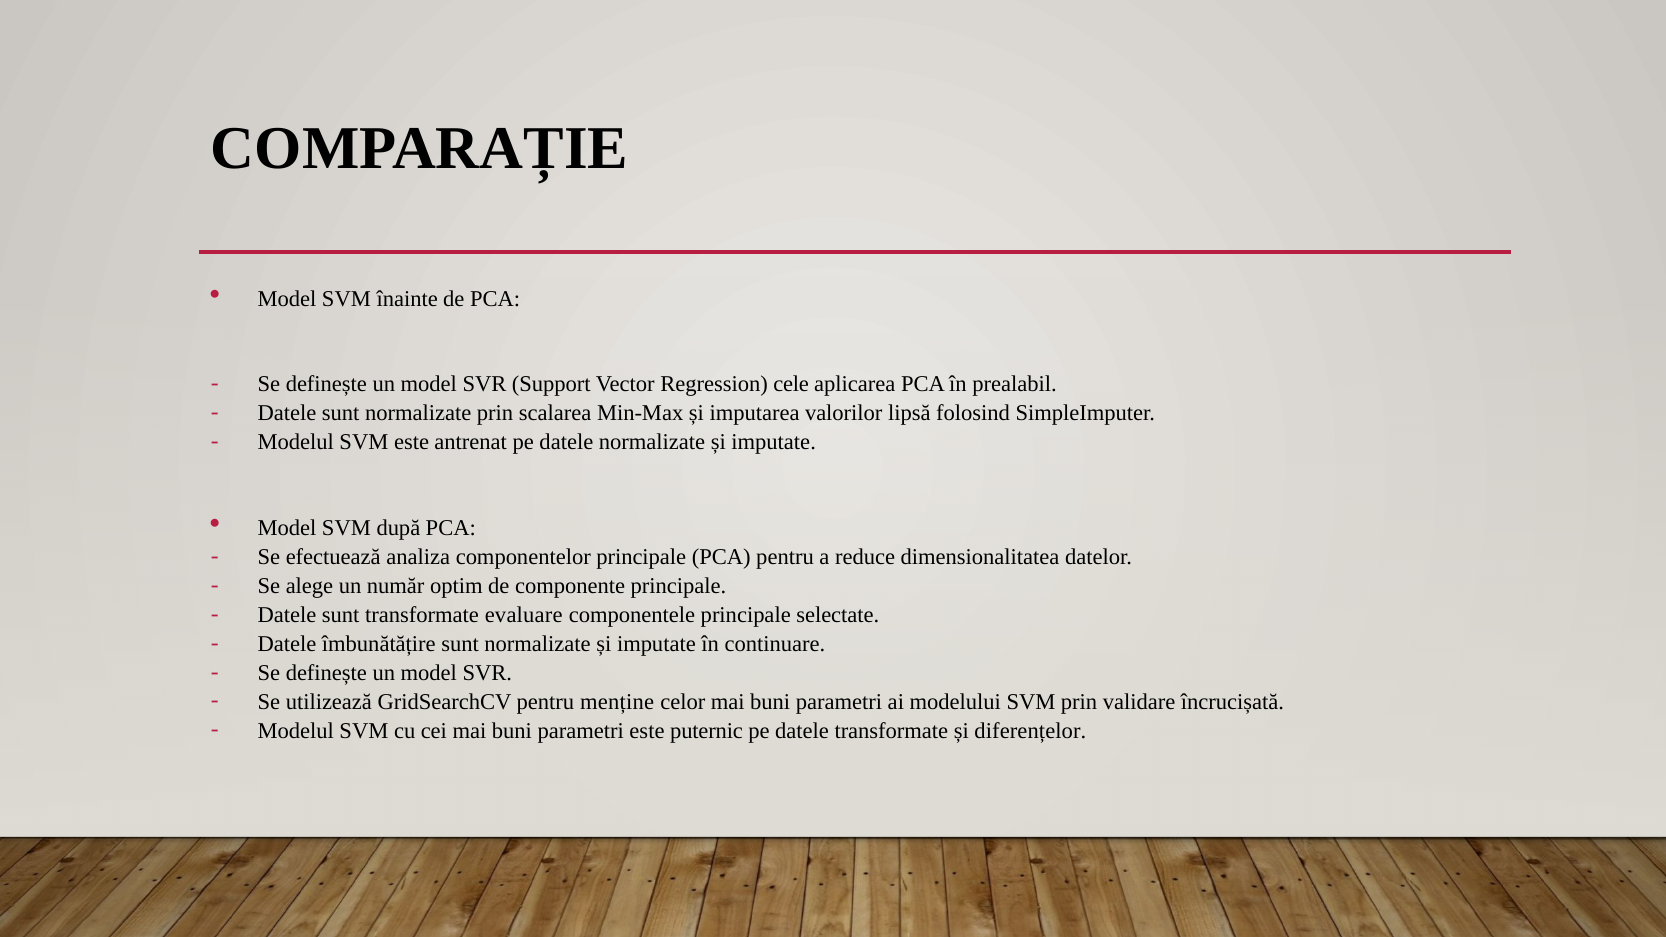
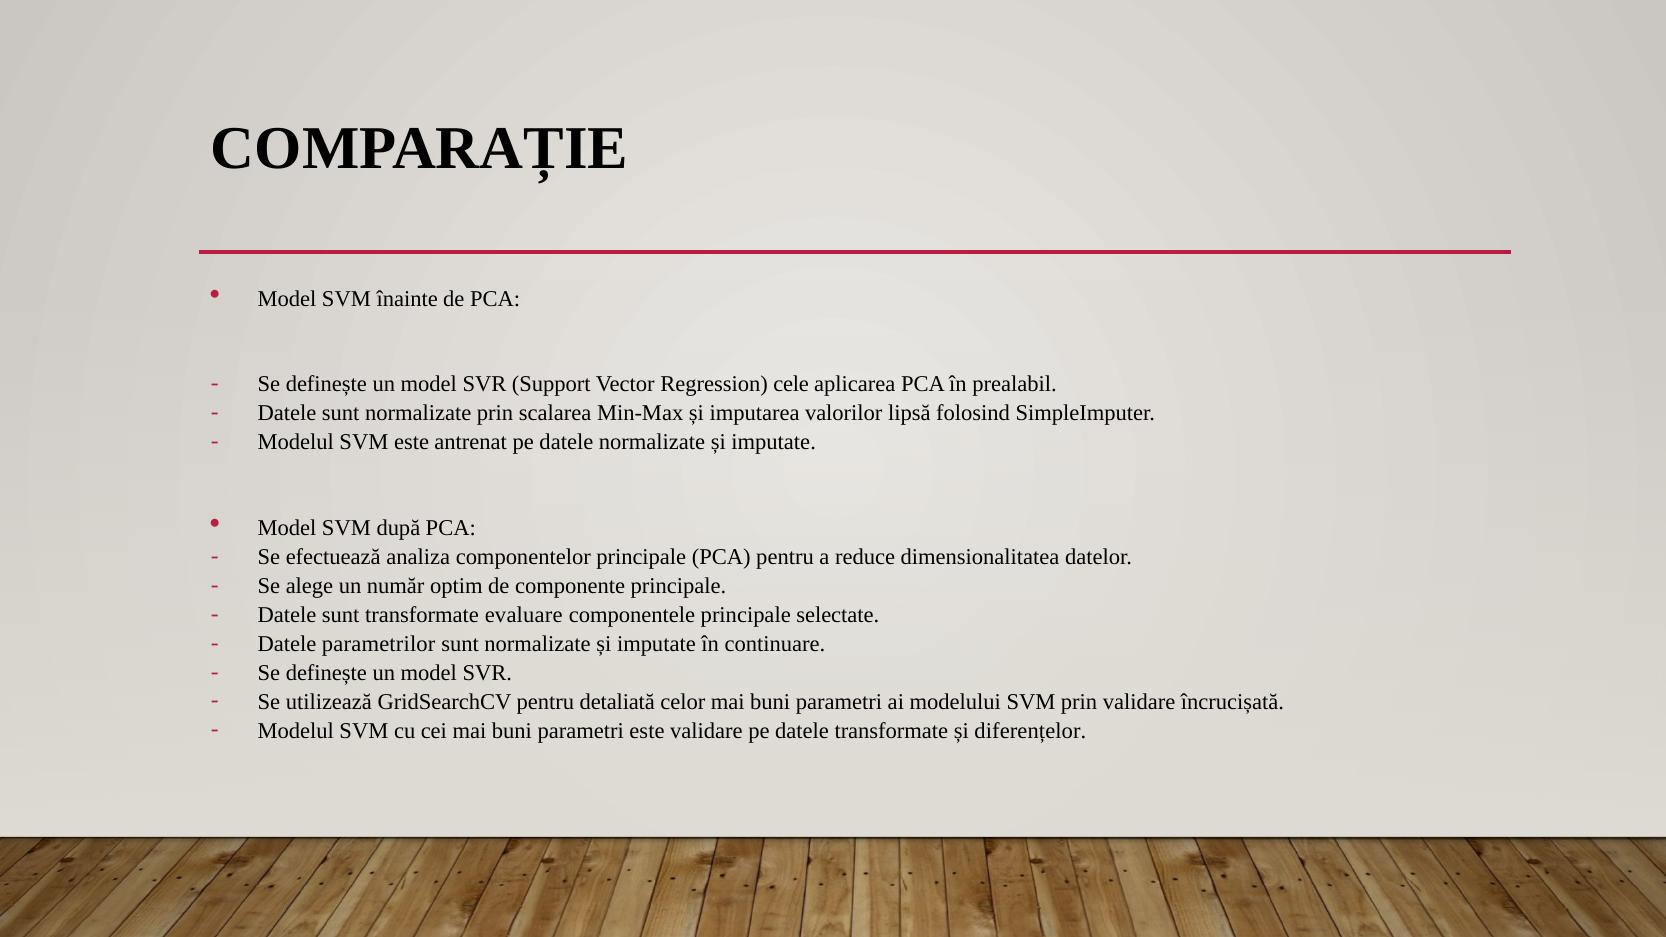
îmbunătățire: îmbunătățire -> parametrilor
menține: menține -> detaliată
este puternic: puternic -> validare
